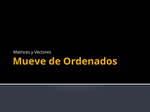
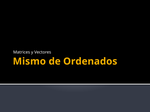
Mueve: Mueve -> Mismo
